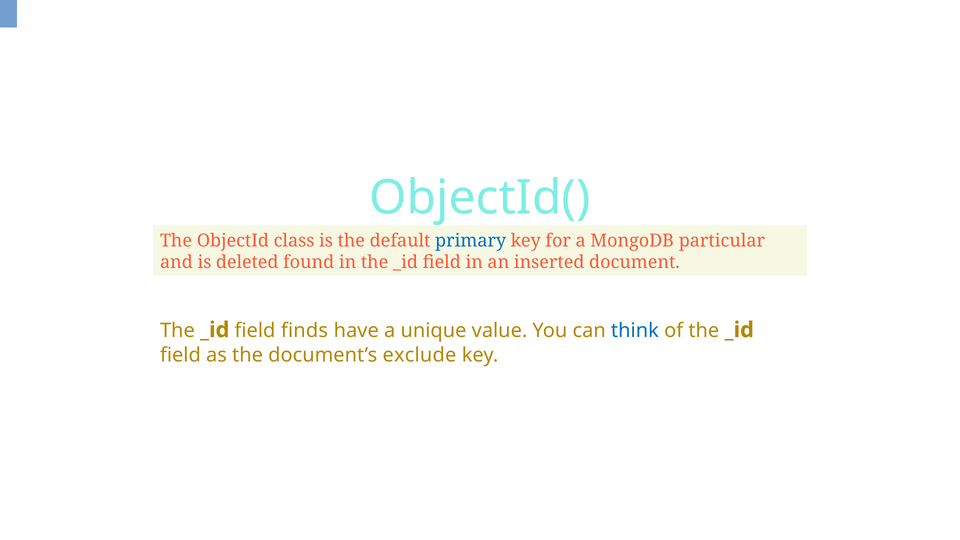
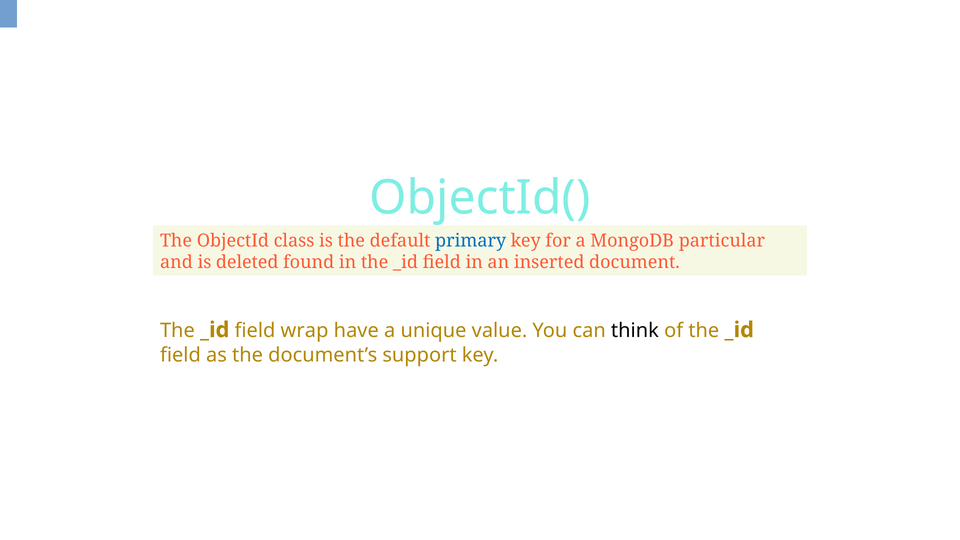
finds: finds -> wrap
think colour: blue -> black
exclude: exclude -> support
